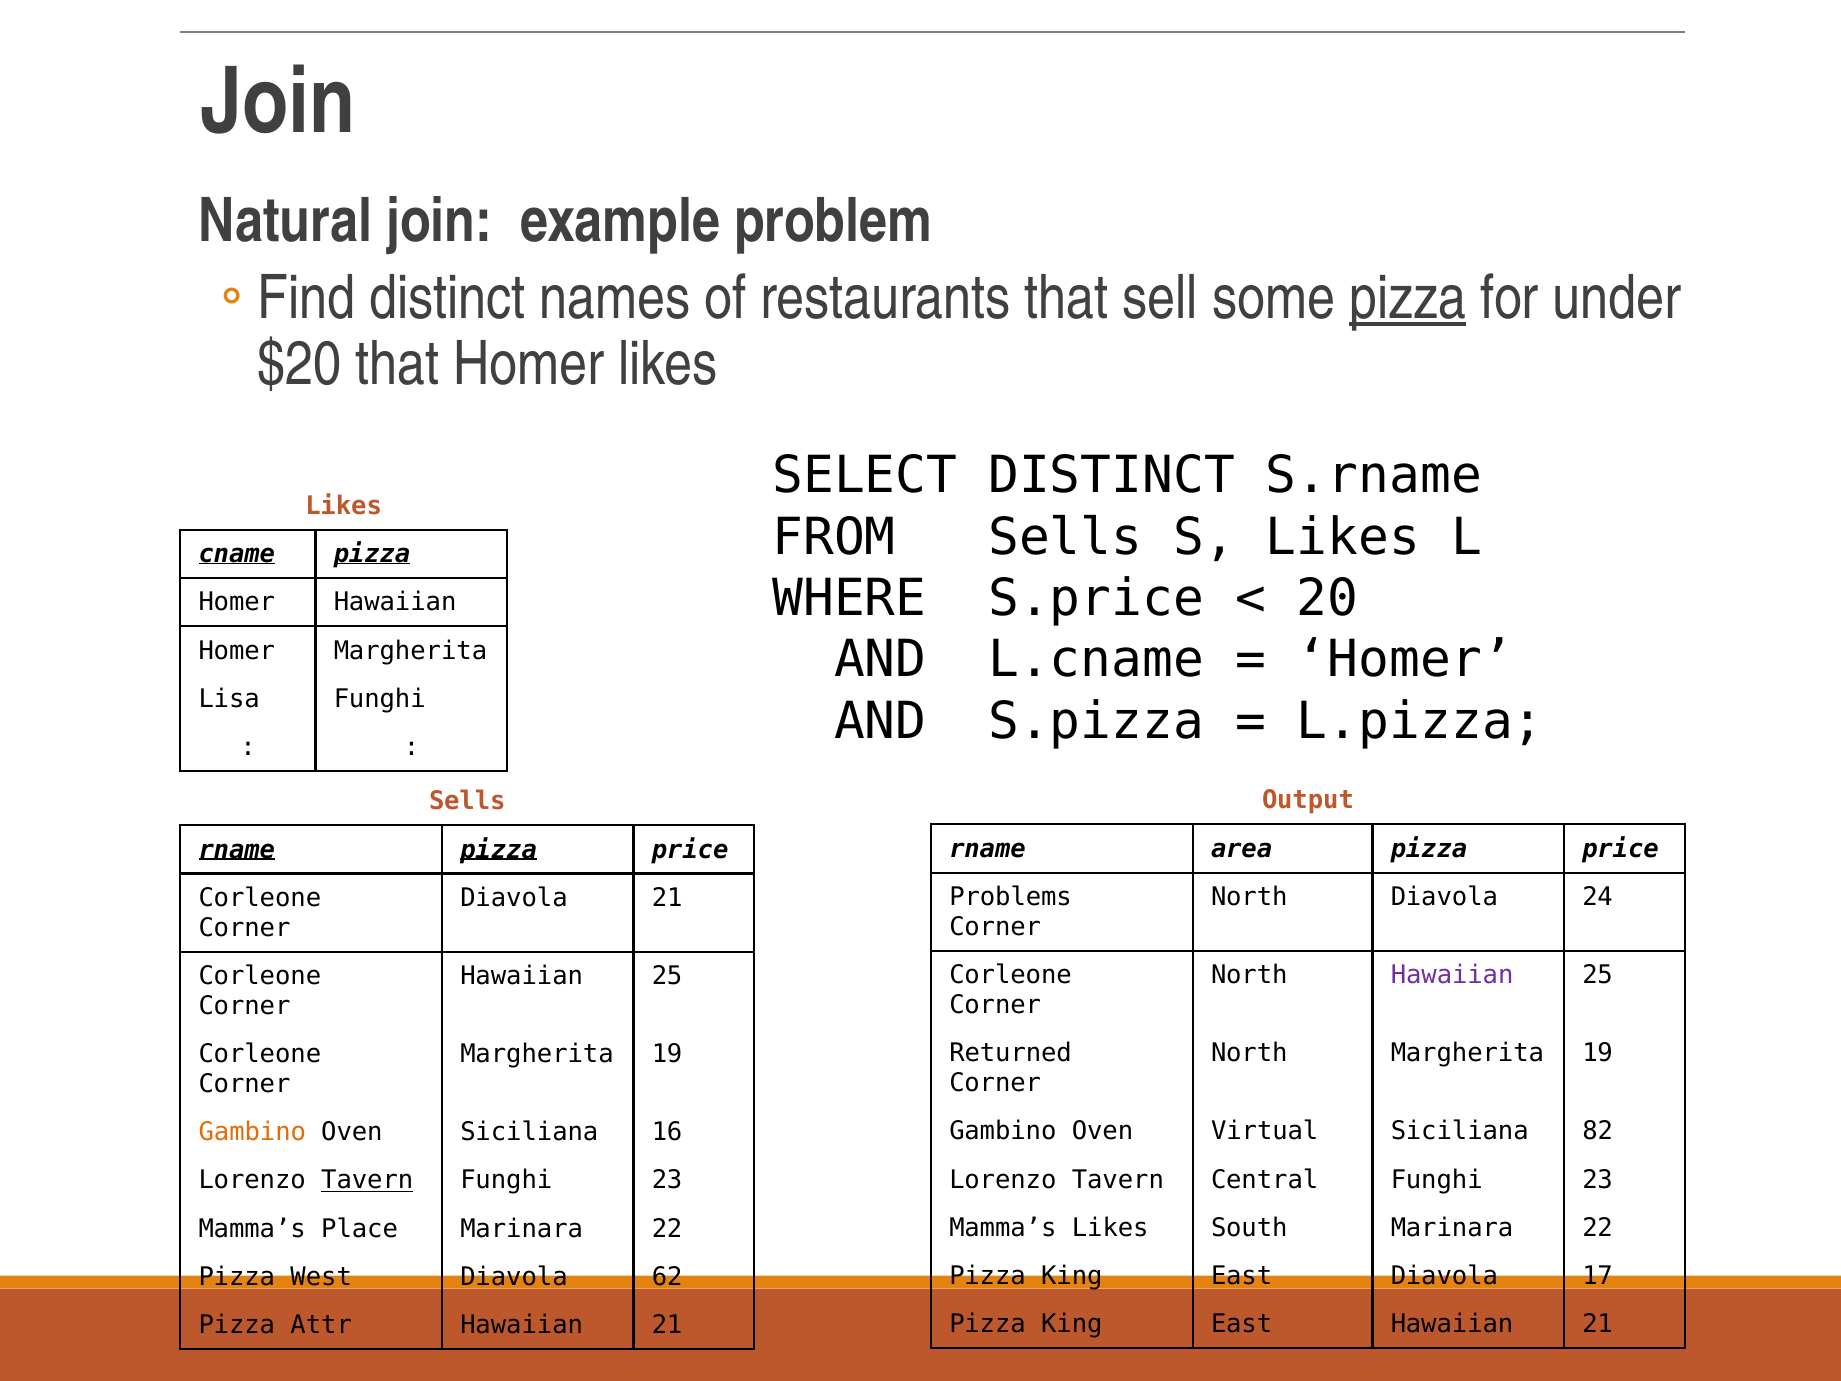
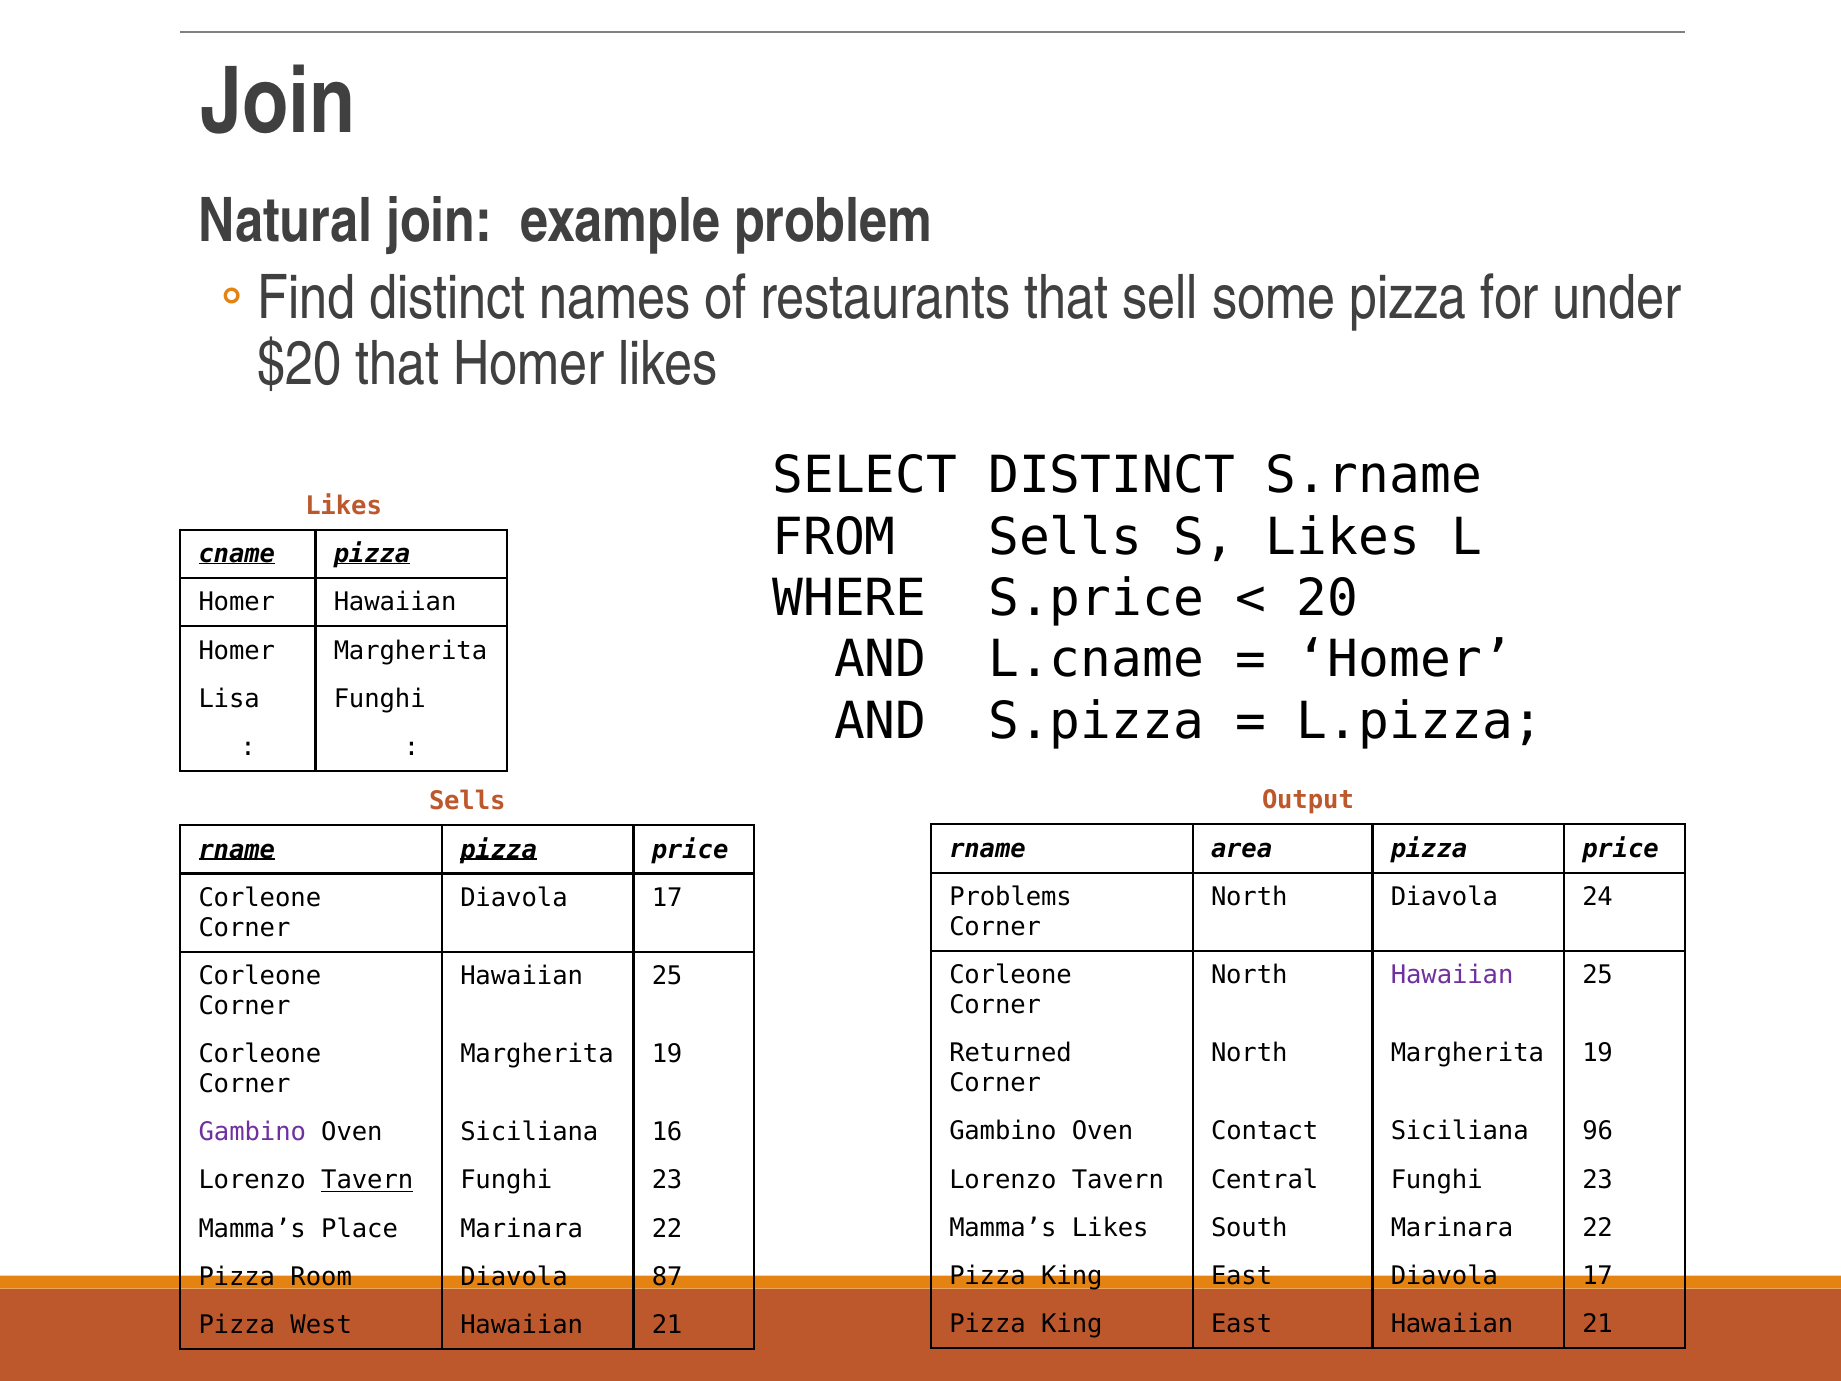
pizza at (1408, 298) underline: present -> none
21 at (667, 898): 21 -> 17
Virtual: Virtual -> Contact
82: 82 -> 96
Gambino at (252, 1132) colour: orange -> purple
West: West -> Room
62: 62 -> 87
Attr: Attr -> West
